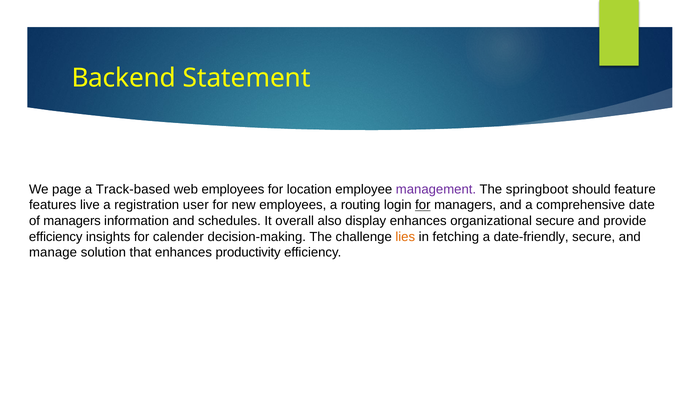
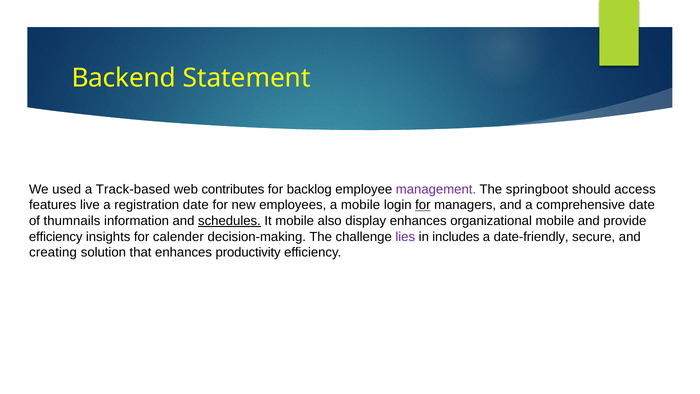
page: page -> used
web employees: employees -> contributes
location: location -> backlog
feature: feature -> access
registration user: user -> date
a routing: routing -> mobile
of managers: managers -> thumnails
schedules underline: none -> present
It overall: overall -> mobile
organizational secure: secure -> mobile
lies colour: orange -> purple
fetching: fetching -> includes
manage: manage -> creating
